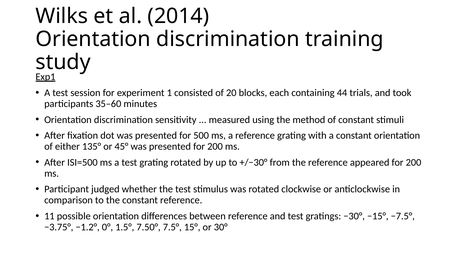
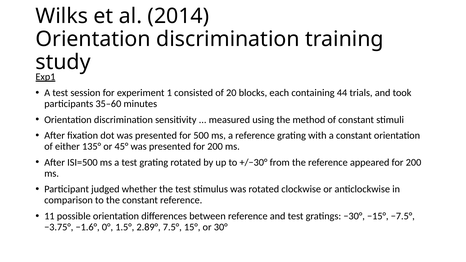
−1.2°: −1.2° -> −1.6°
7.50°: 7.50° -> 2.89°
